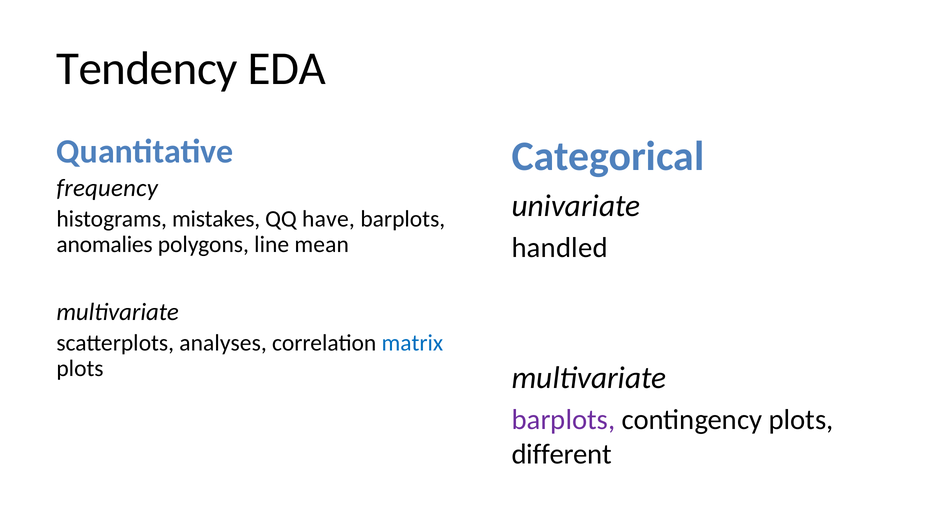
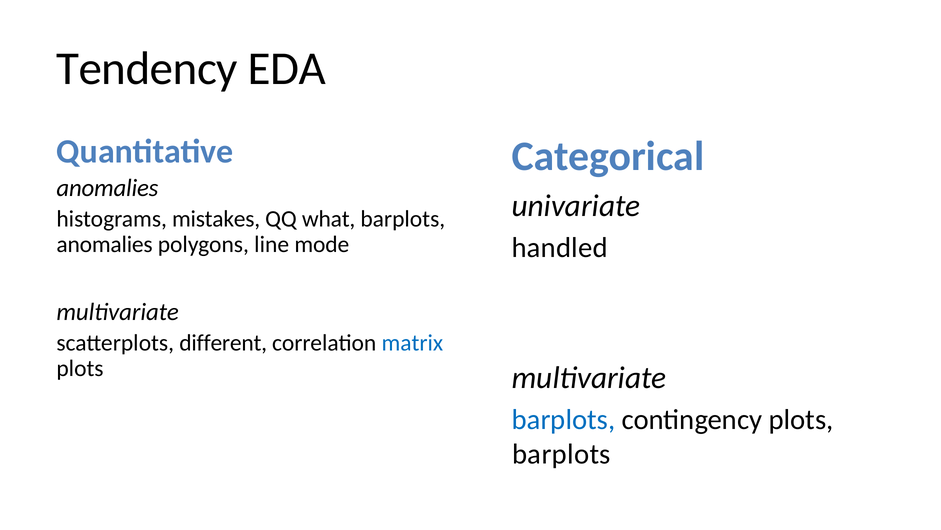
frequency at (107, 188): frequency -> anomalies
have: have -> what
mean: mean -> mode
analyses: analyses -> different
barplots at (563, 419) colour: purple -> blue
different at (562, 454): different -> barplots
